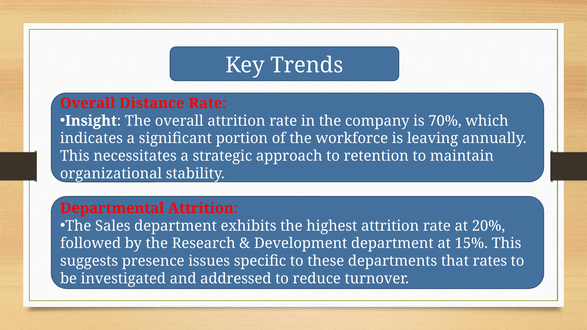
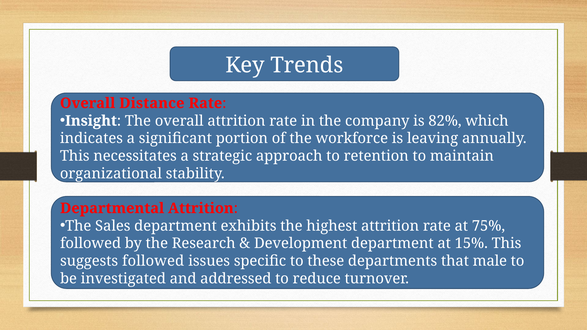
70%: 70% -> 82%
20%: 20% -> 75%
suggests presence: presence -> followed
rates: rates -> male
